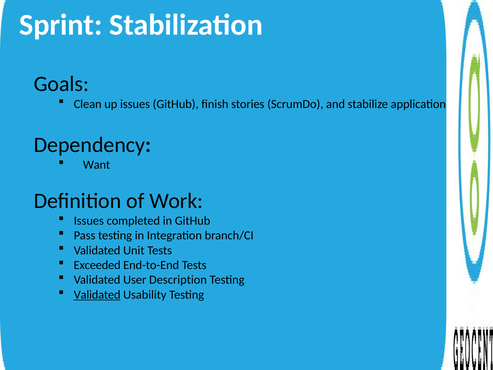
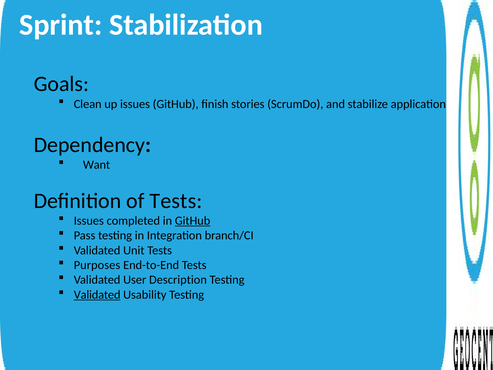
of Work: Work -> Tests
GitHub at (193, 221) underline: none -> present
Exceeded: Exceeded -> Purposes
